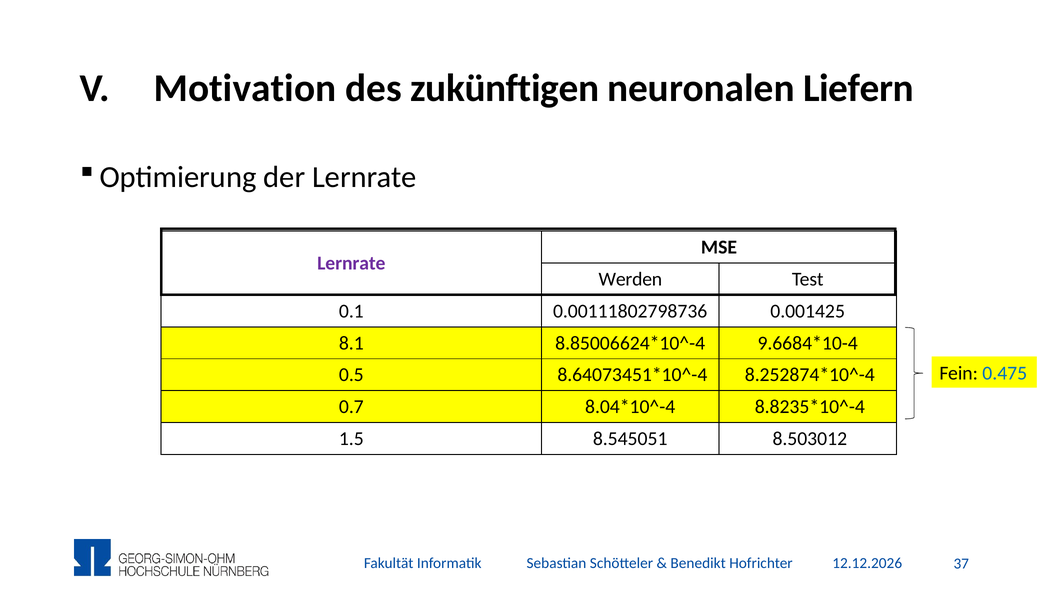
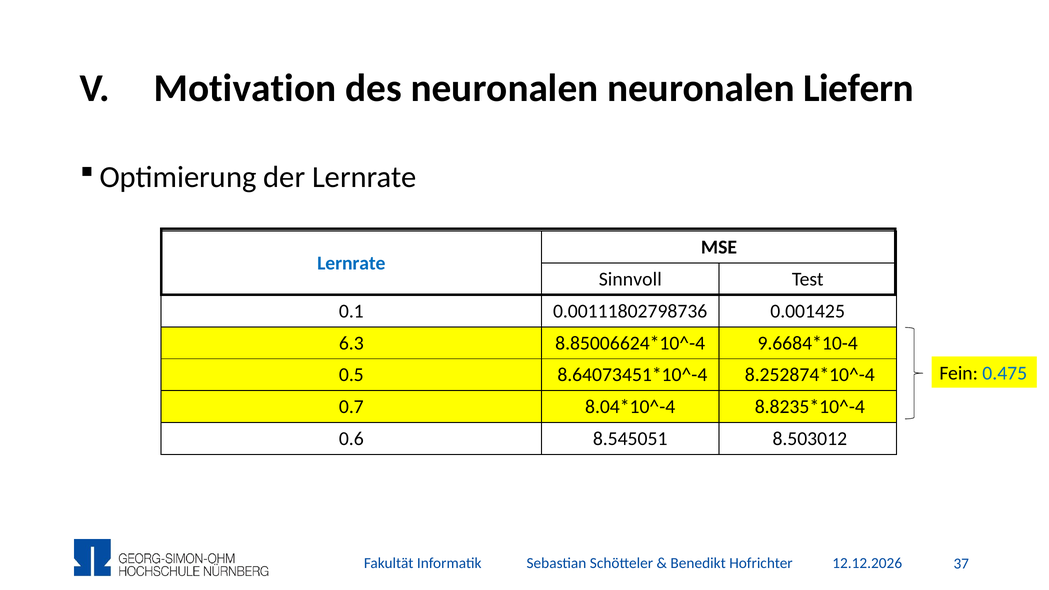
des zukünftigen: zukünftigen -> neuronalen
Lernrate at (351, 263) colour: purple -> blue
Werden: Werden -> Sinnvoll
8.1: 8.1 -> 6.3
1.5: 1.5 -> 0.6
